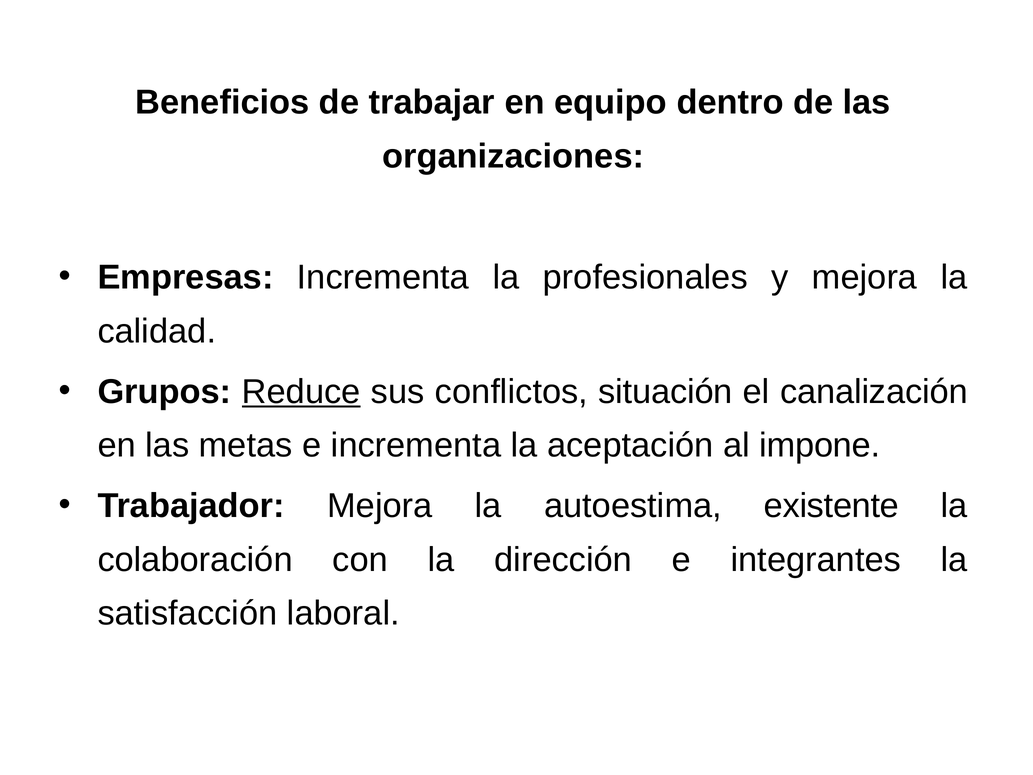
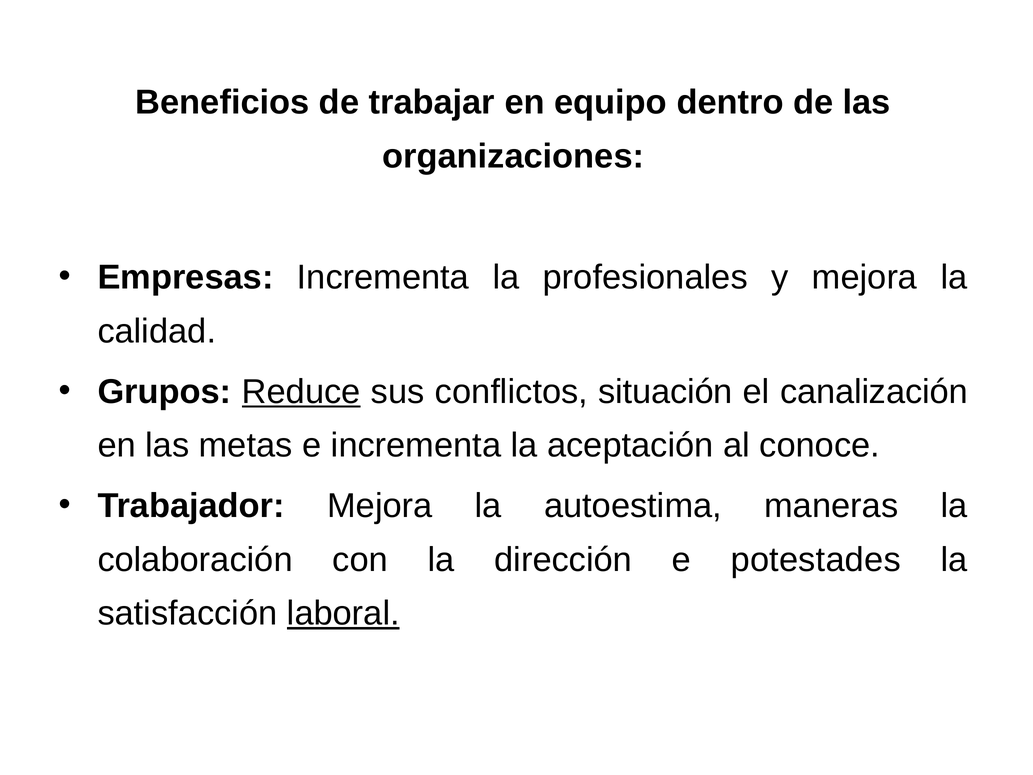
impone: impone -> conoce
existente: existente -> maneras
integrantes: integrantes -> potestades
laboral underline: none -> present
